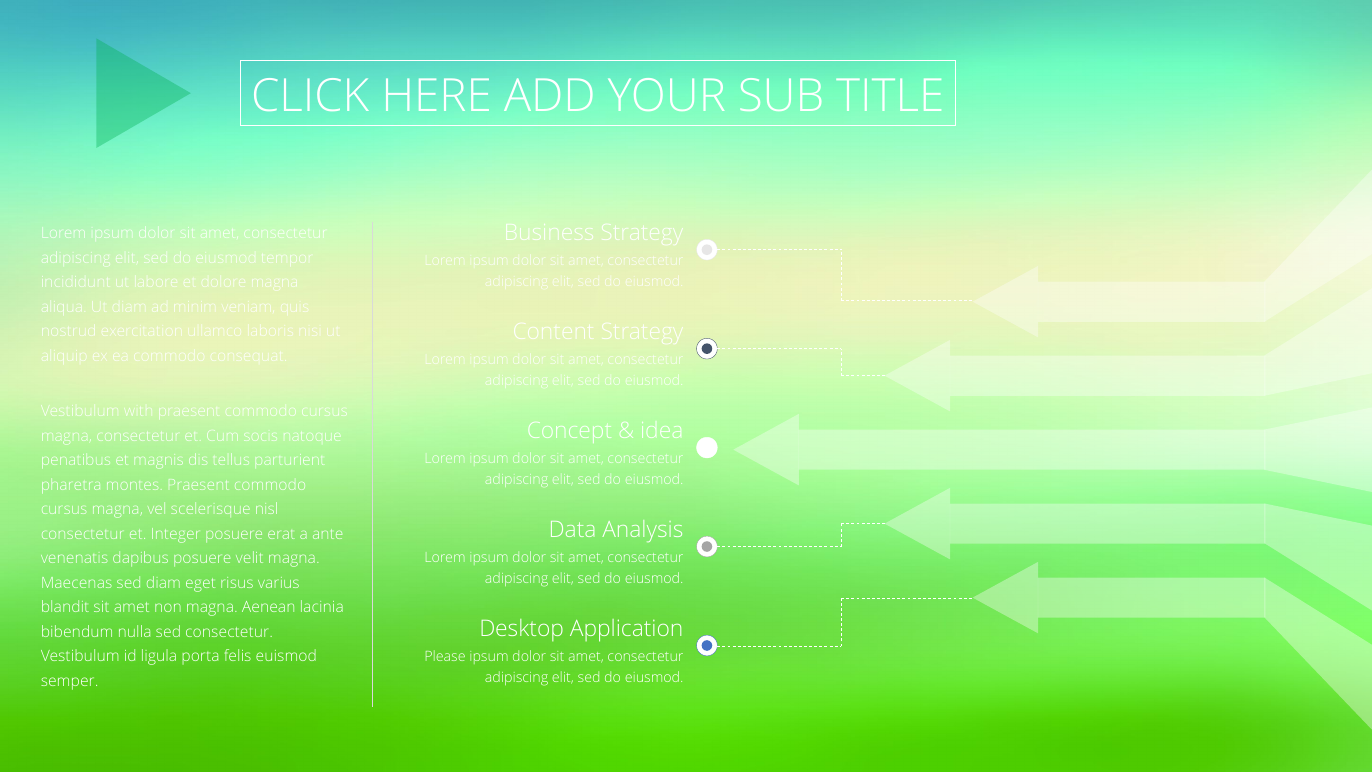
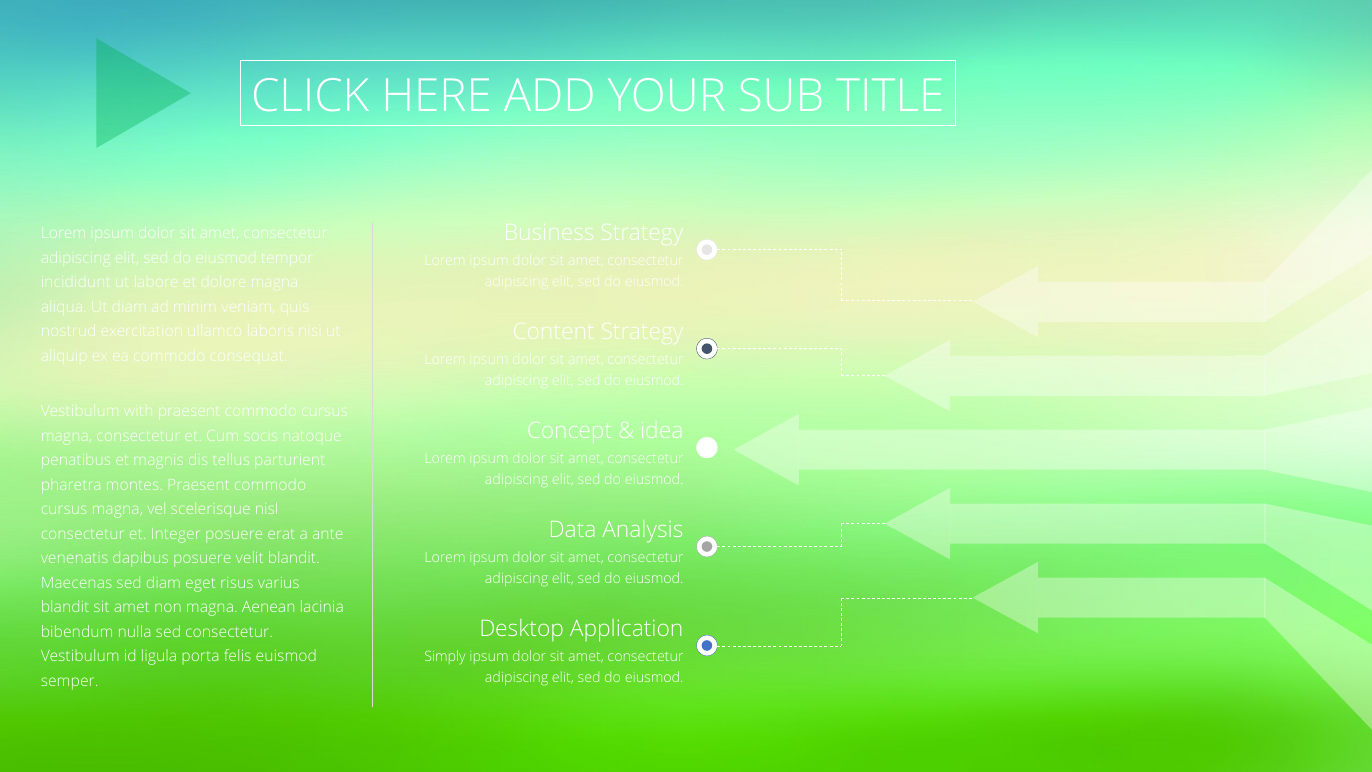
velit magna: magna -> blandit
Please: Please -> Simply
